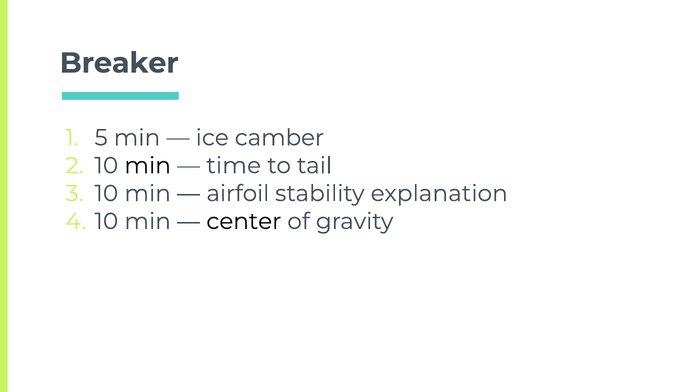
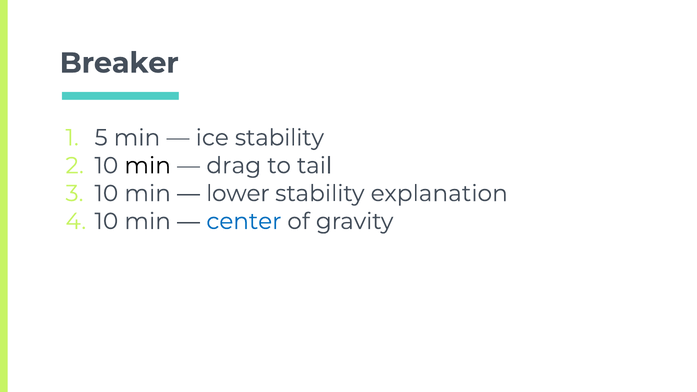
ice camber: camber -> stability
time: time -> drag
airfoil: airfoil -> lower
center colour: black -> blue
